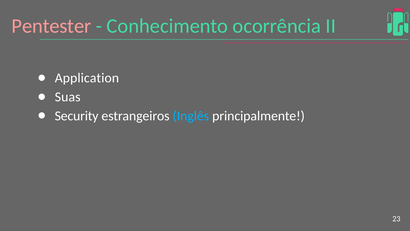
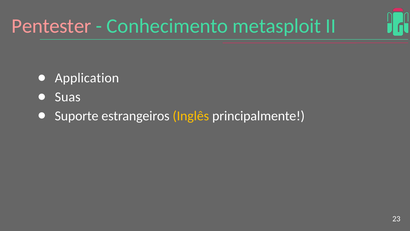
ocorrência: ocorrência -> metasploit
Security: Security -> Suporte
Inglês colour: light blue -> yellow
